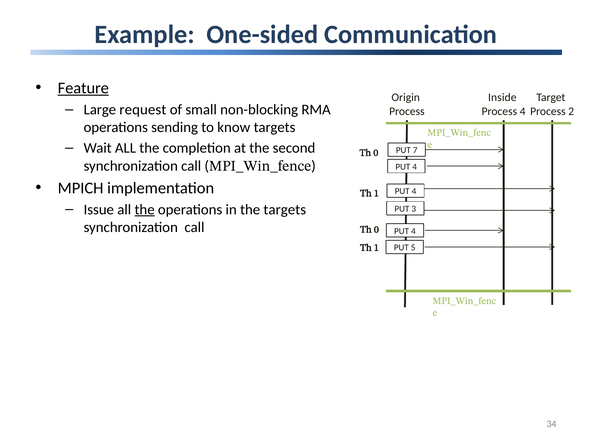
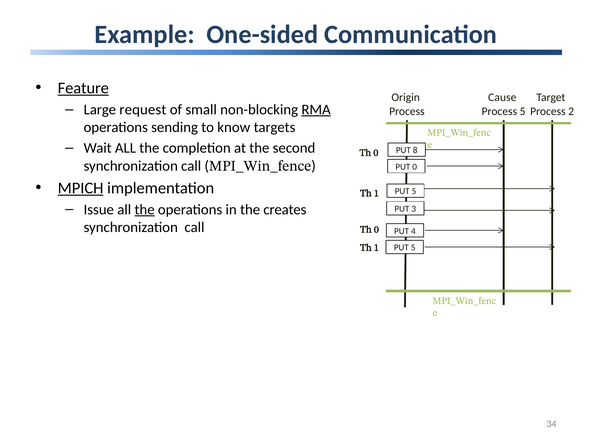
Inside: Inside -> Cause
RMA underline: none -> present
Process 4: 4 -> 5
7: 7 -> 8
4 at (415, 167): 4 -> 0
MPICH underline: none -> present
4 at (414, 191): 4 -> 5
the targets: targets -> creates
